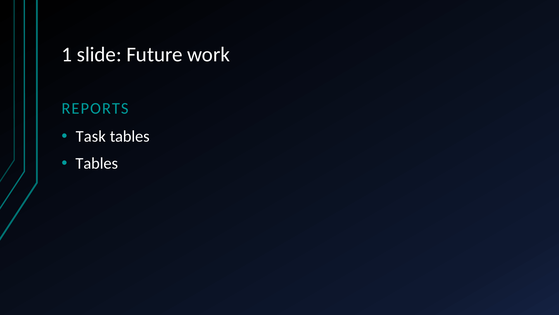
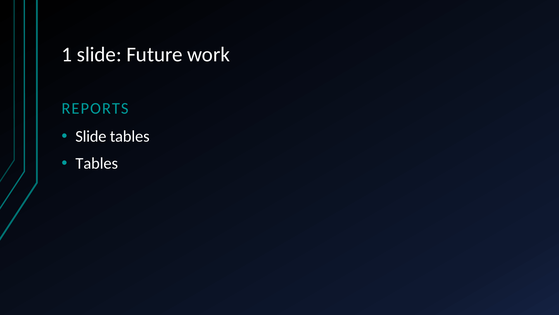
Task at (91, 136): Task -> Slide
